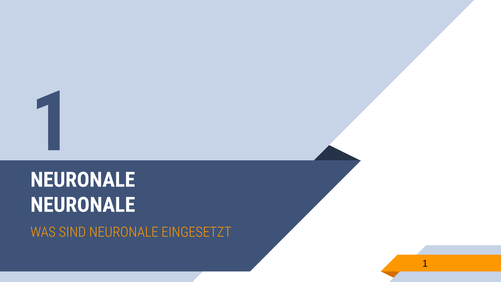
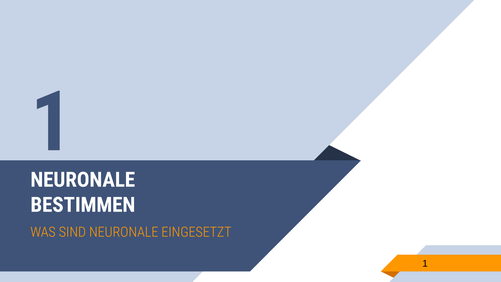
NEURONALE at (83, 205): NEURONALE -> BESTIMMEN
